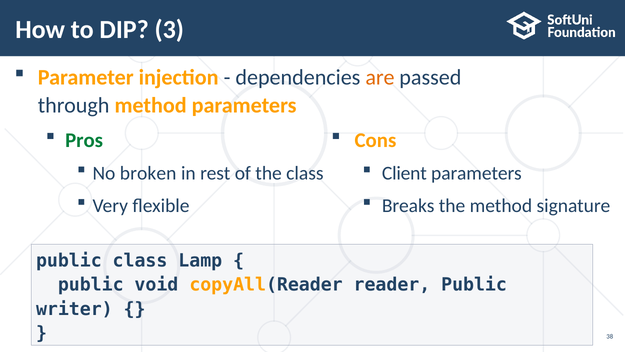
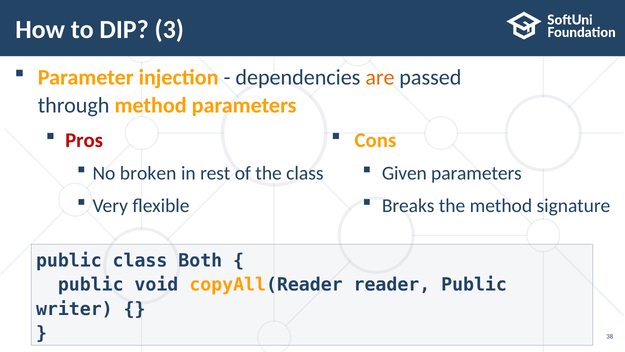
Pros colour: green -> red
Client: Client -> Given
Lamp: Lamp -> Both
